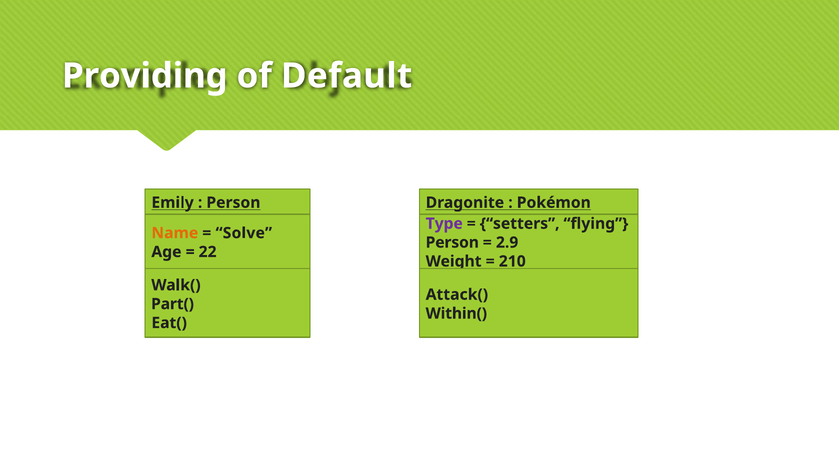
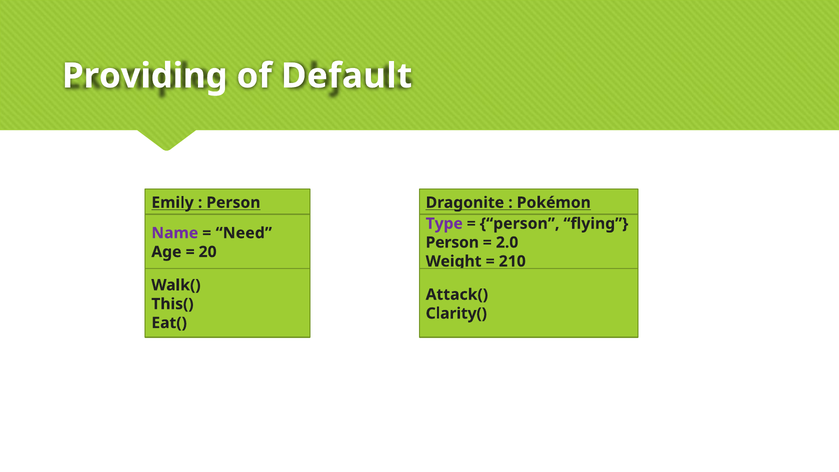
setters at (520, 224): setters -> person
Name colour: orange -> purple
Solve: Solve -> Need
2.9: 2.9 -> 2.0
22: 22 -> 20
Part(: Part( -> This(
Within(: Within( -> Clarity(
